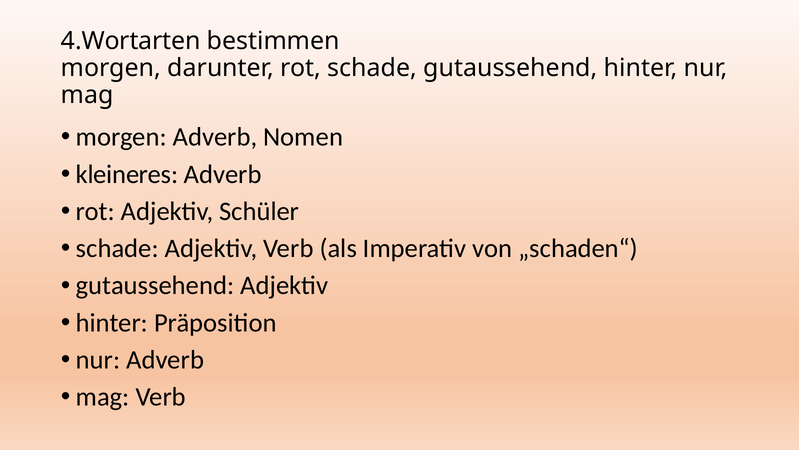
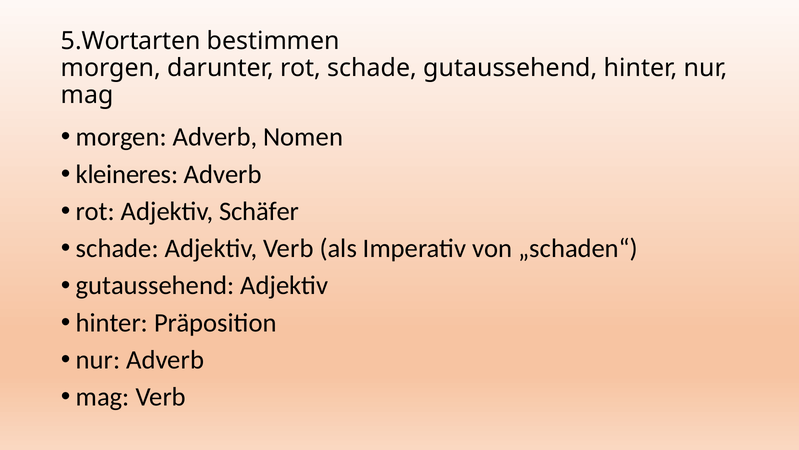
4.Wortarten: 4.Wortarten -> 5.Wortarten
Schüler: Schüler -> Schäfer
